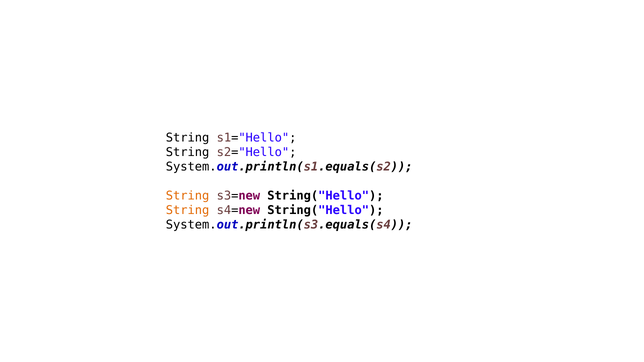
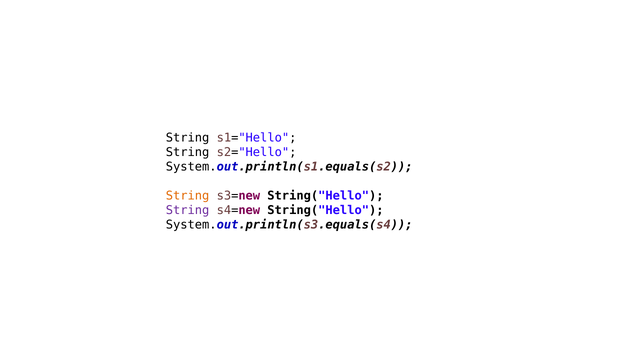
String at (188, 210) colour: orange -> purple
